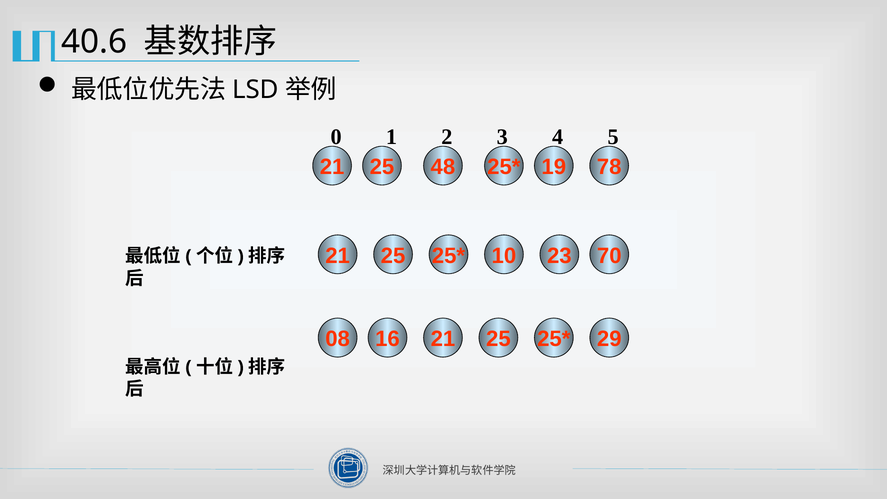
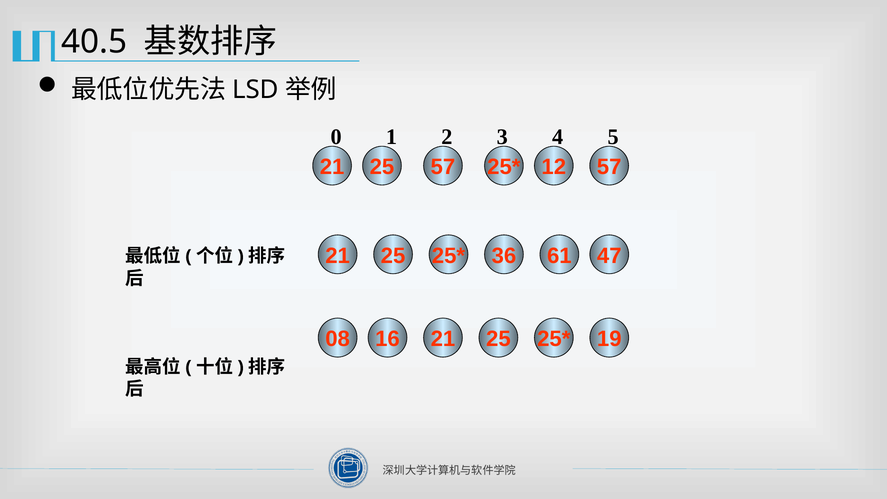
40.6: 40.6 -> 40.5
25 48: 48 -> 57
19: 19 -> 12
21 78: 78 -> 57
10: 10 -> 36
23: 23 -> 61
70: 70 -> 47
29: 29 -> 19
